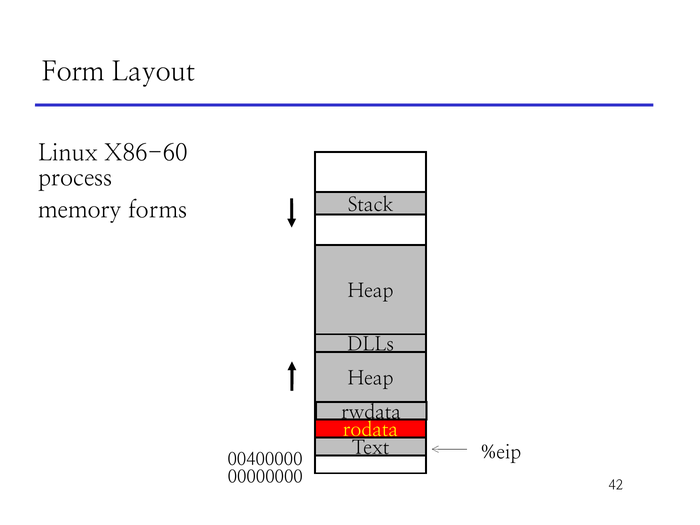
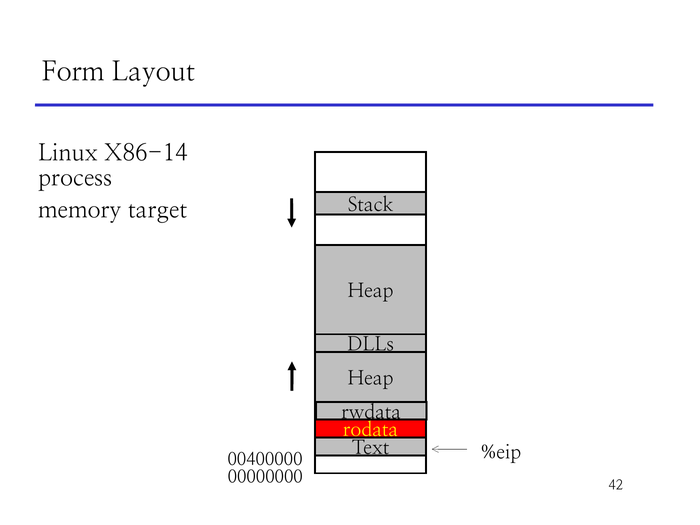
X86-60: X86-60 -> X86-14
forms: forms -> target
